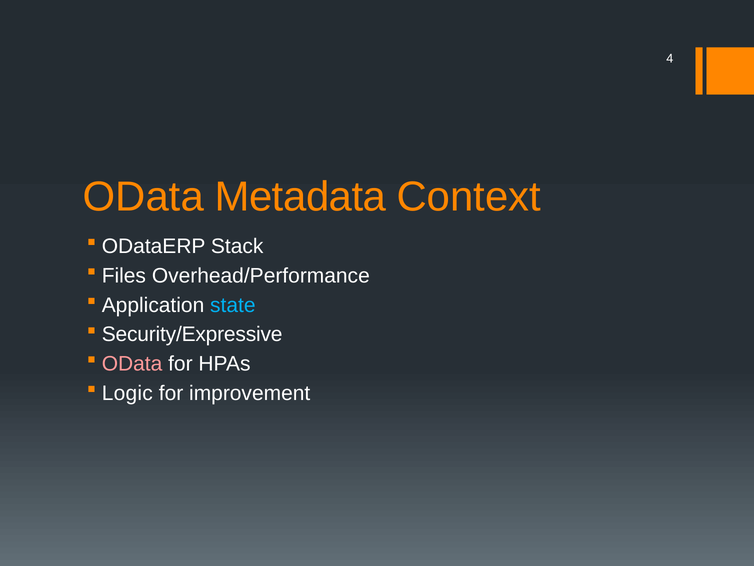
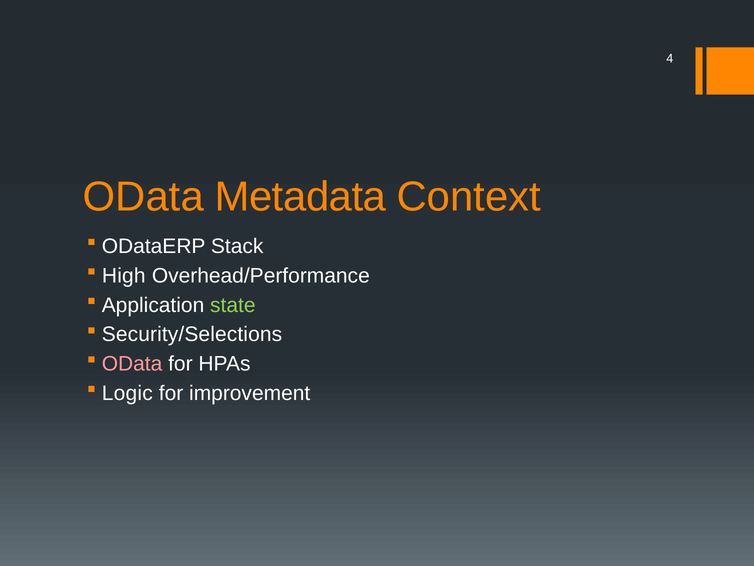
Files: Files -> High
state colour: light blue -> light green
Security/Expressive: Security/Expressive -> Security/Selections
